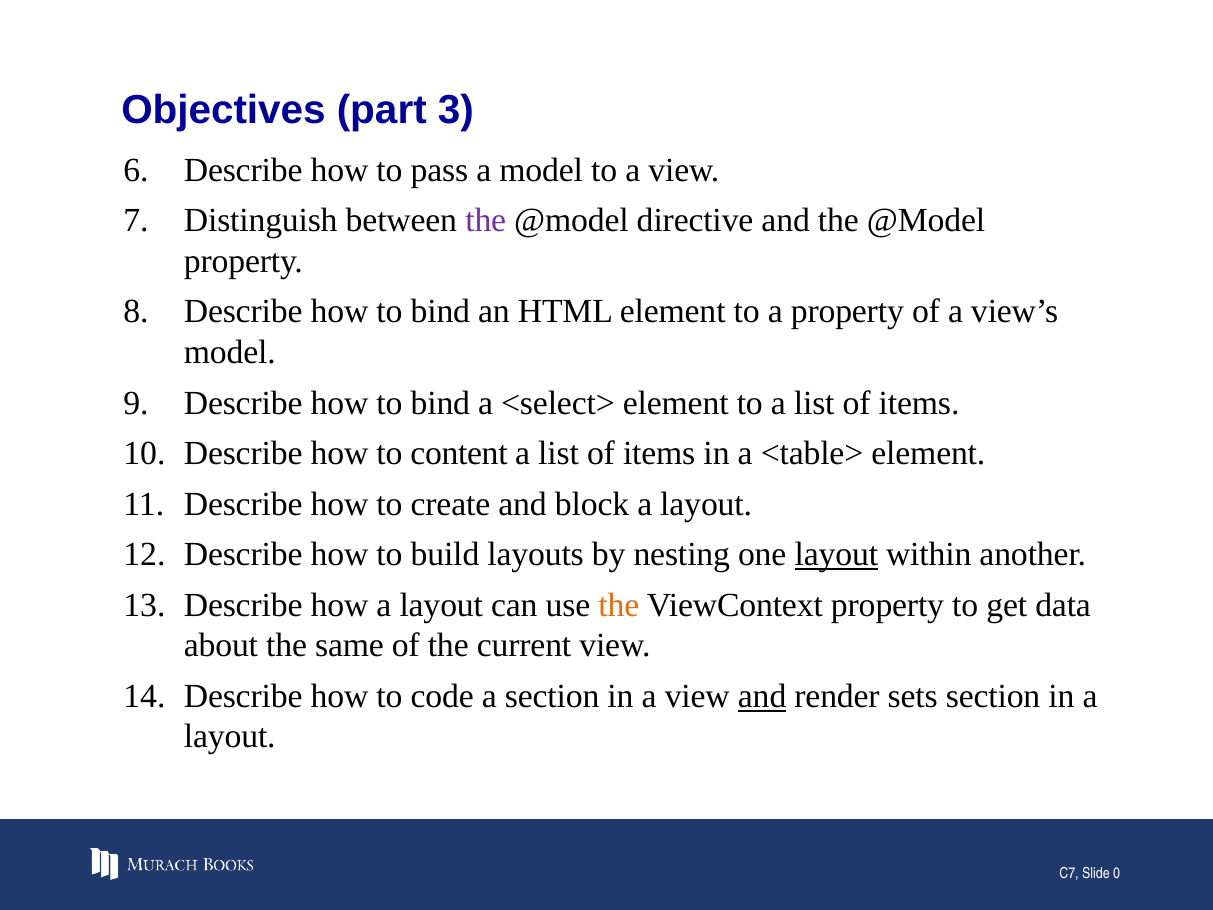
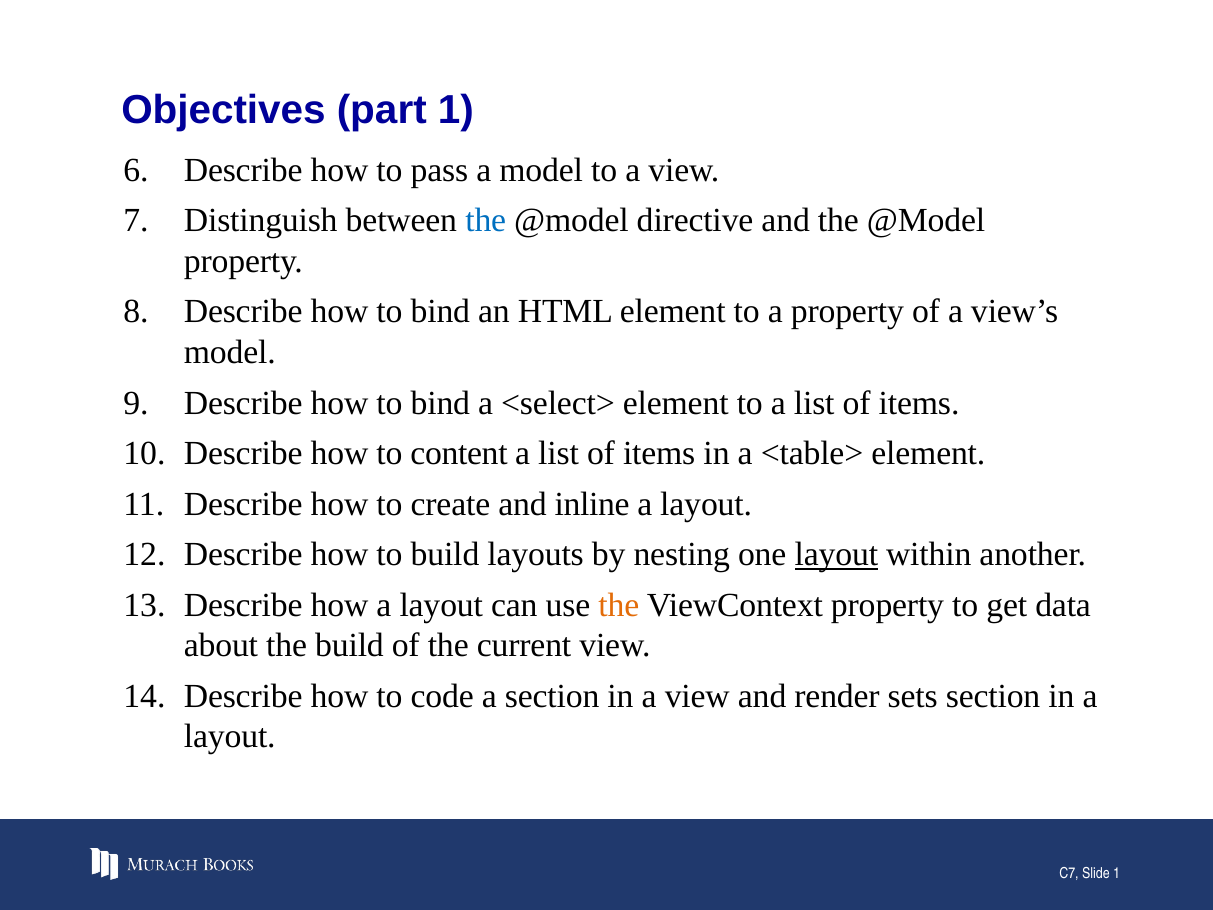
part 3: 3 -> 1
the at (486, 221) colour: purple -> blue
block: block -> inline
the same: same -> build
and at (762, 696) underline: present -> none
Slide 0: 0 -> 1
